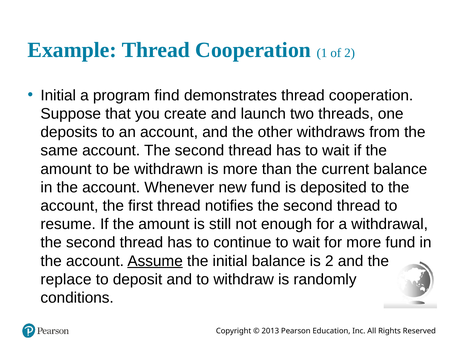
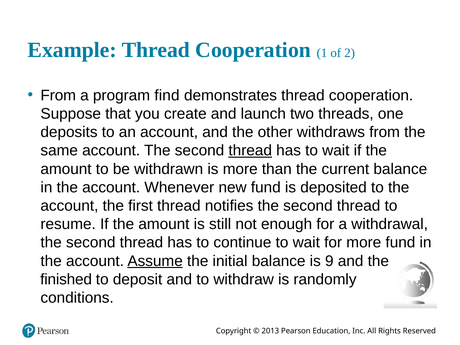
Initial at (58, 95): Initial -> From
thread at (250, 151) underline: none -> present
is 2: 2 -> 9
replace: replace -> finished
